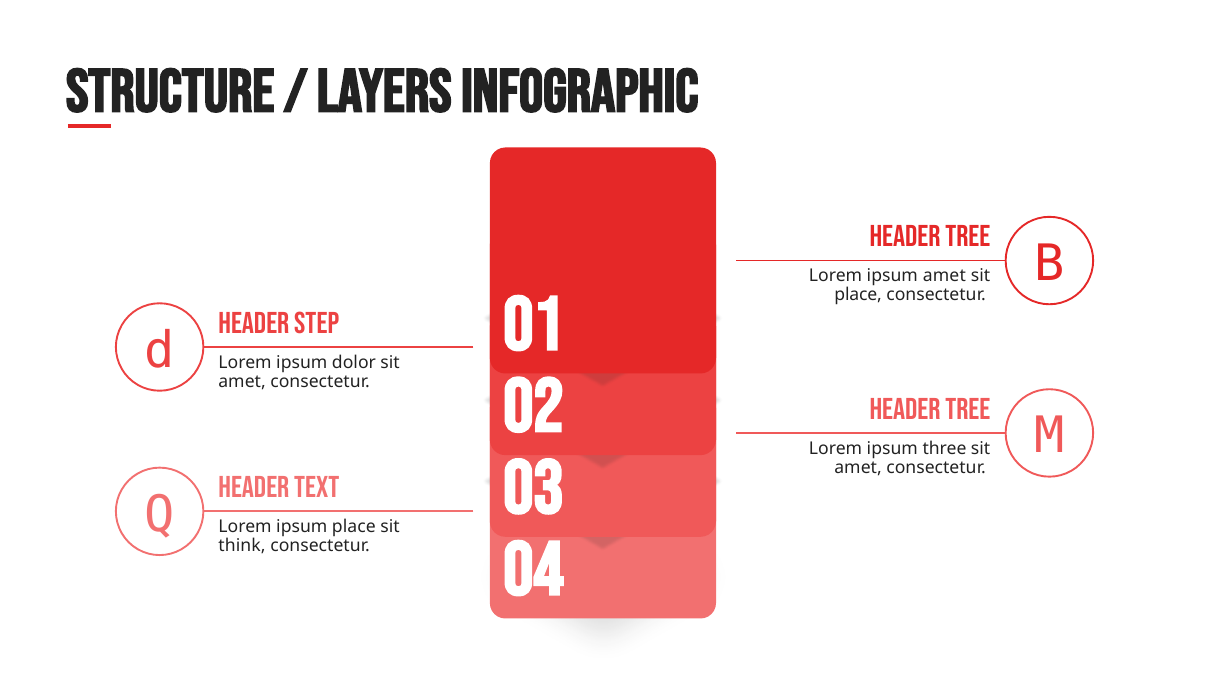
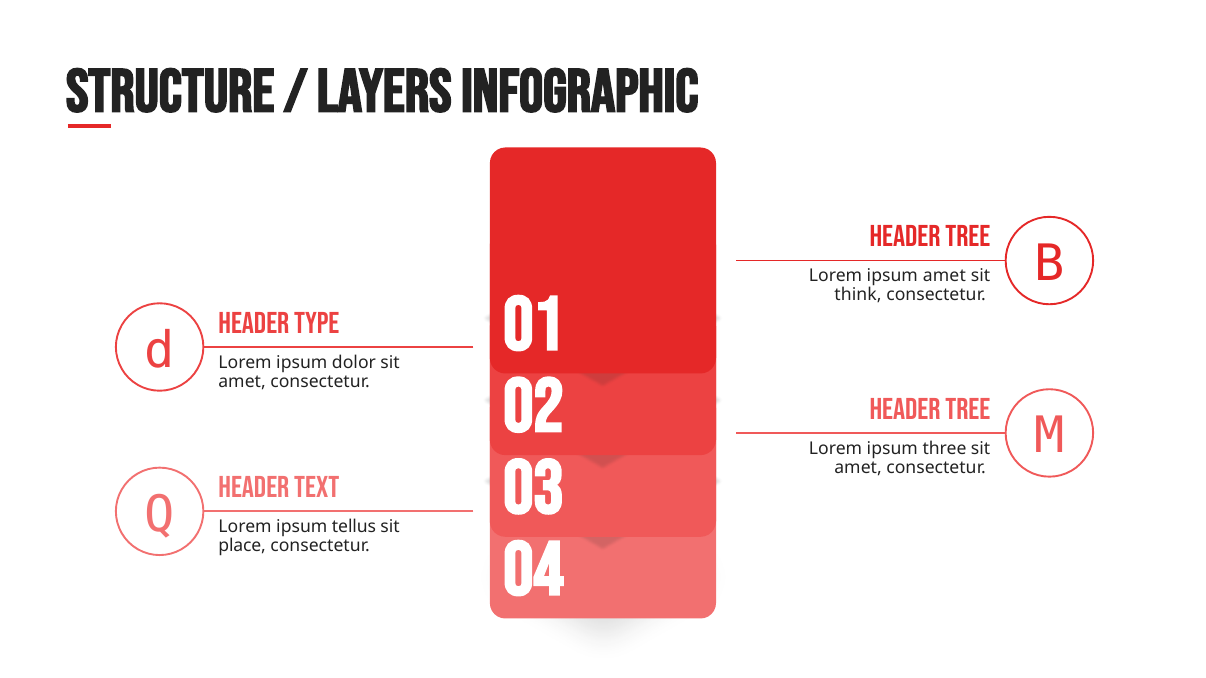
place at (858, 295): place -> think
Step: Step -> Type
ipsum place: place -> tellus
think: think -> place
